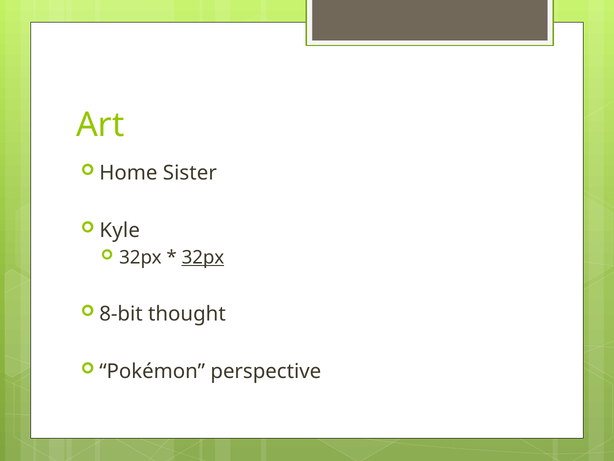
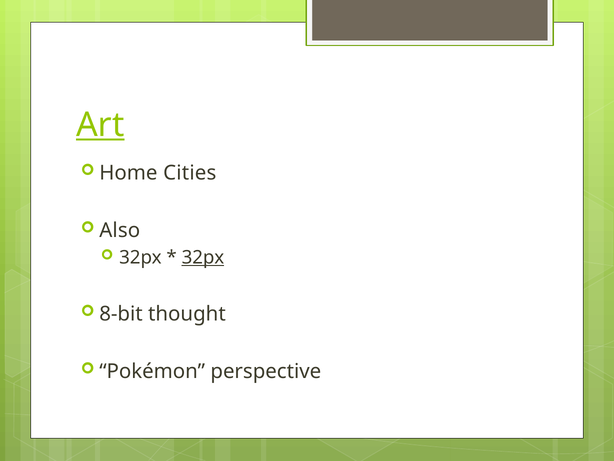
Art underline: none -> present
Sister: Sister -> Cities
Kyle: Kyle -> Also
